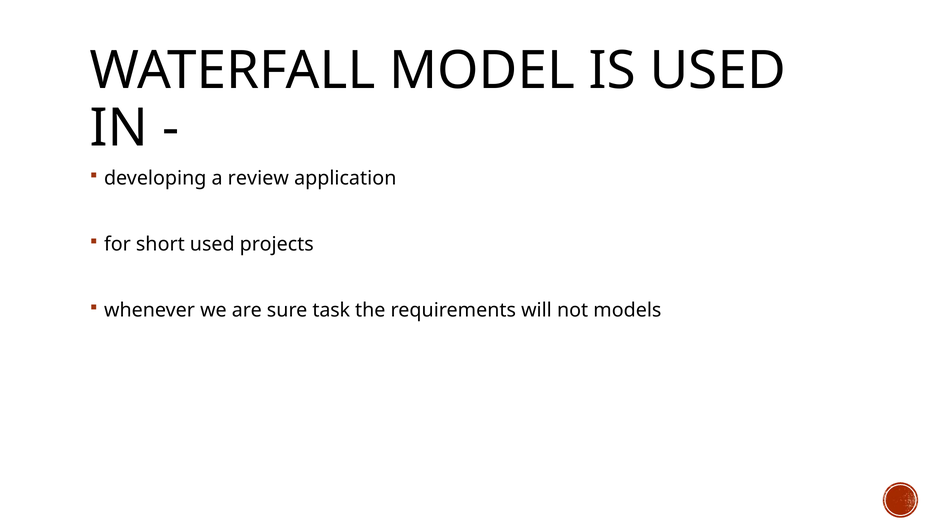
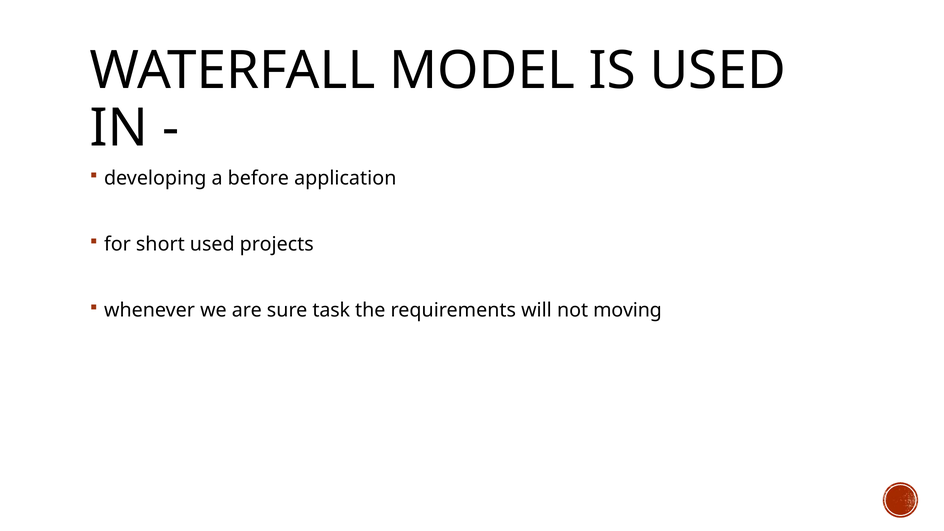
review: review -> before
models: models -> moving
